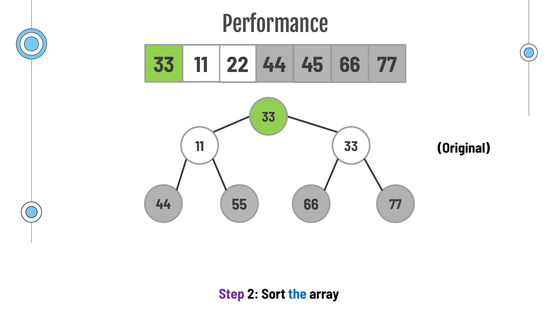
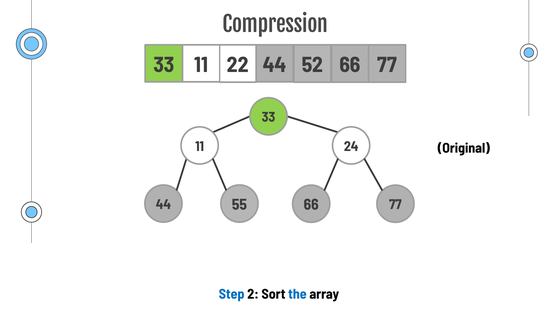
Performance: Performance -> Compression
45: 45 -> 52
11 33: 33 -> 24
Step colour: purple -> blue
